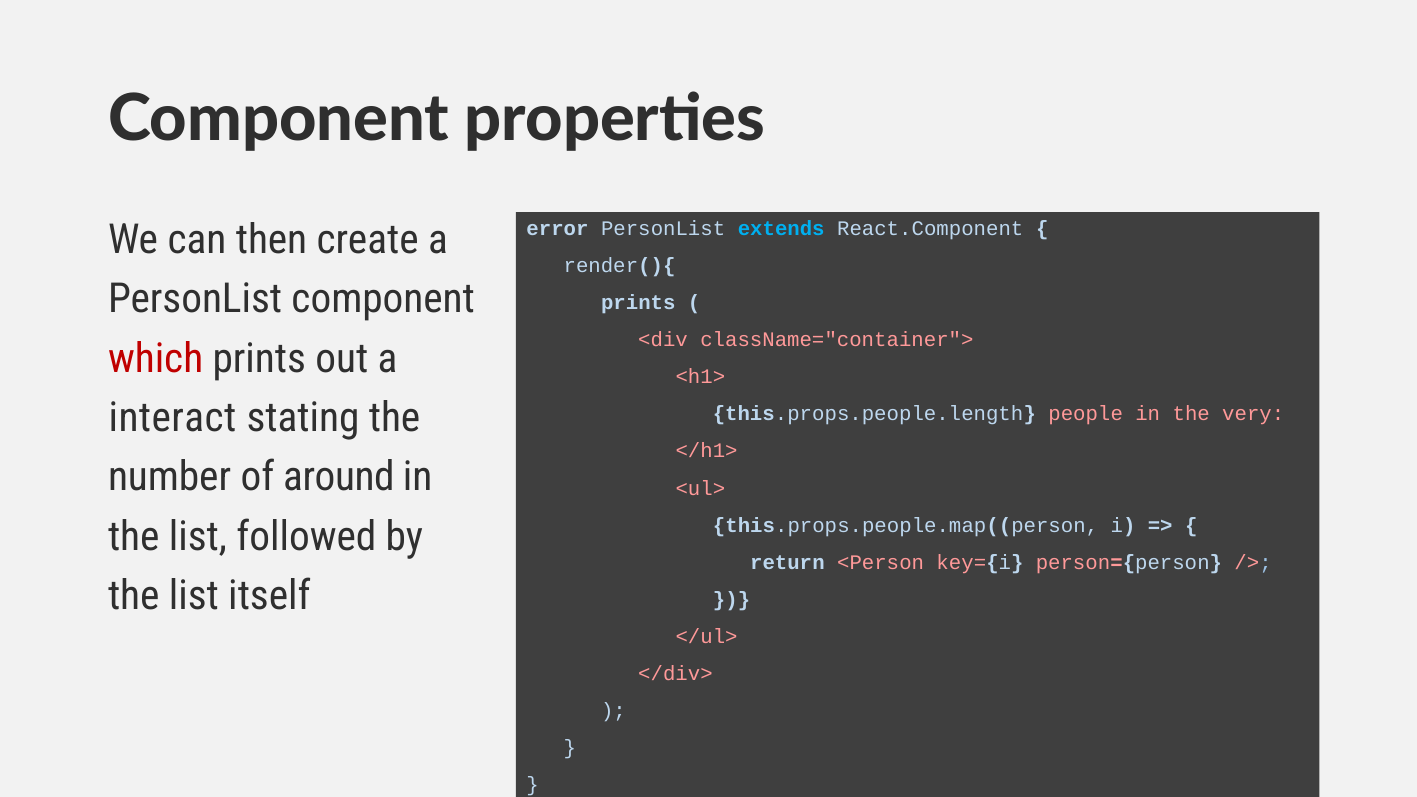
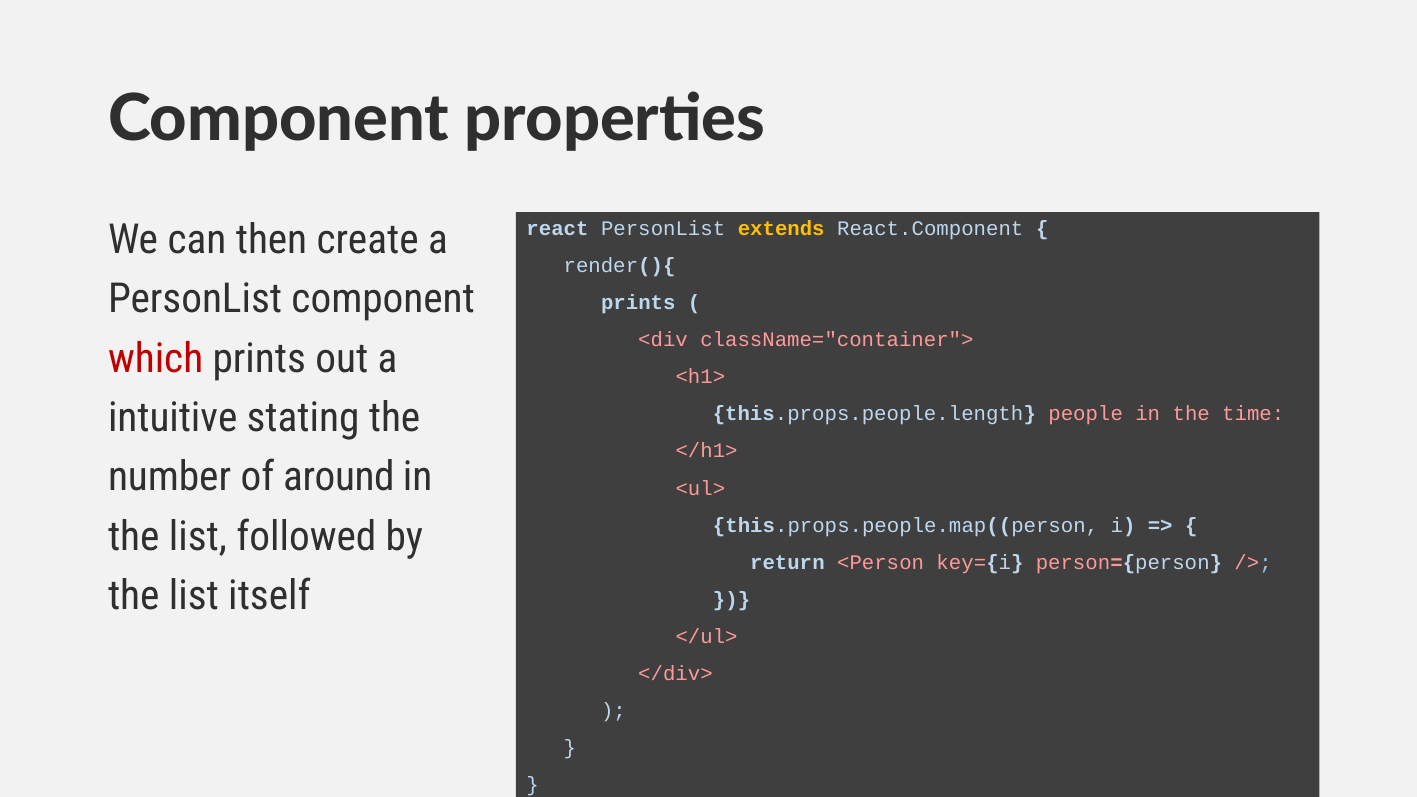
error: error -> react
extends colour: light blue -> yellow
interact: interact -> intuitive
very: very -> time
